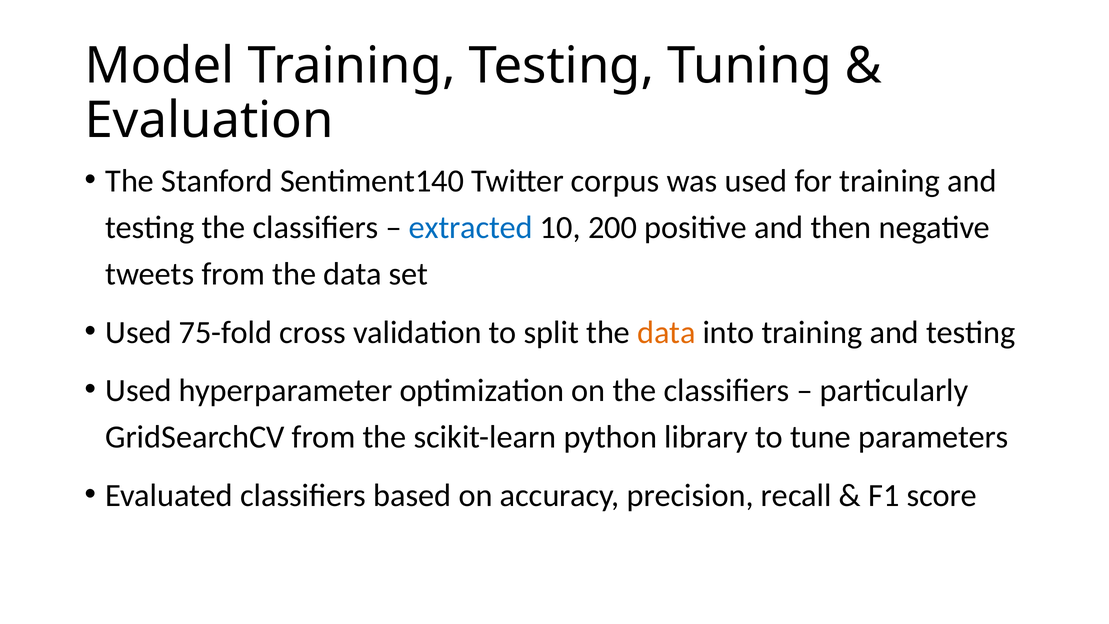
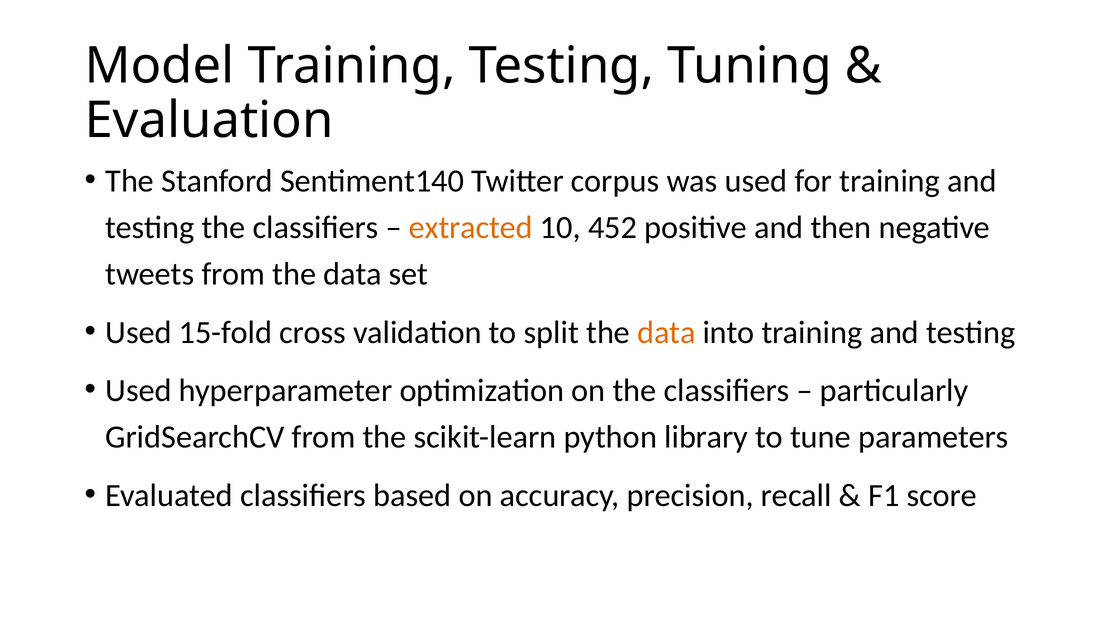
extracted colour: blue -> orange
200: 200 -> 452
75-fold: 75-fold -> 15-fold
